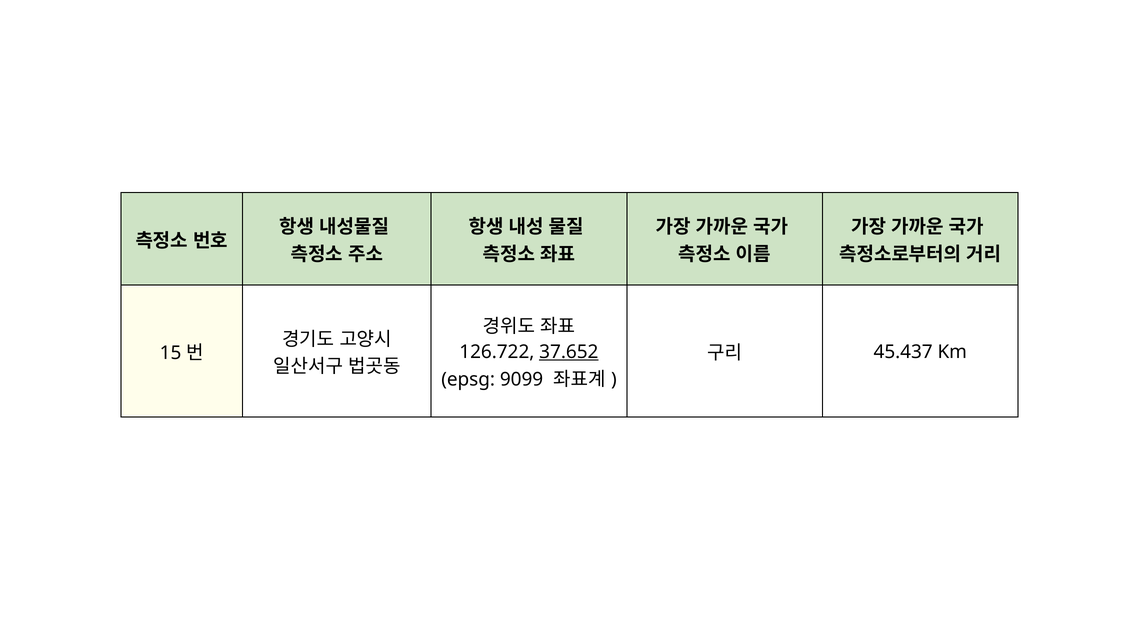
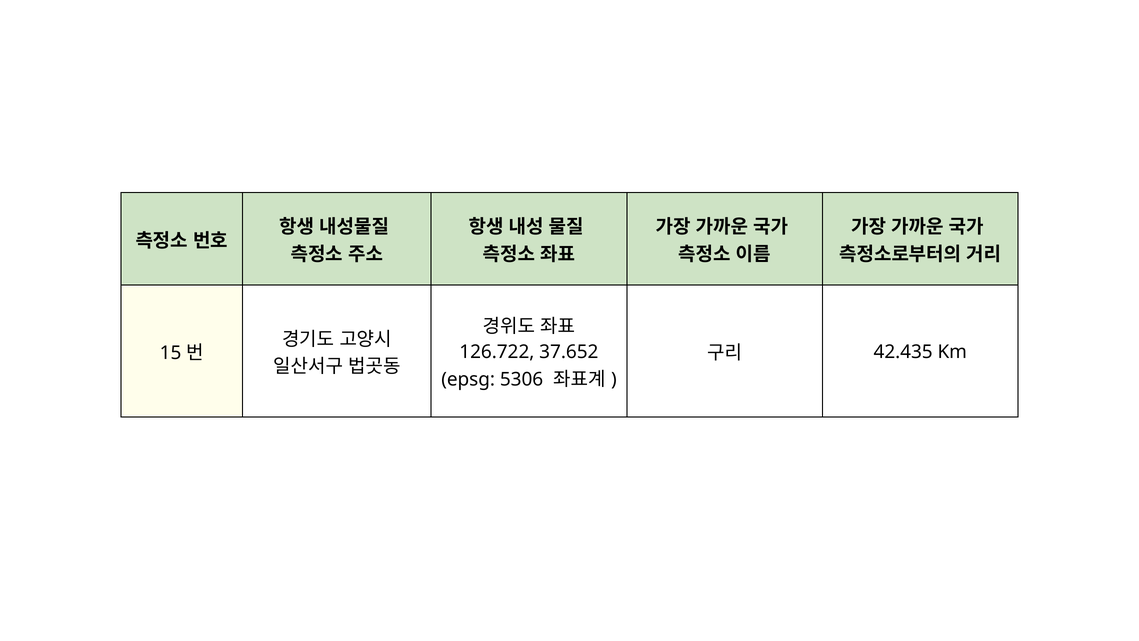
45.437: 45.437 -> 42.435
37.652 underline: present -> none
9099: 9099 -> 5306
